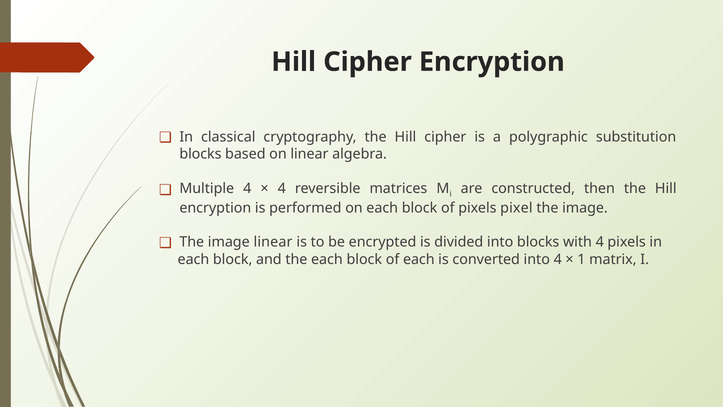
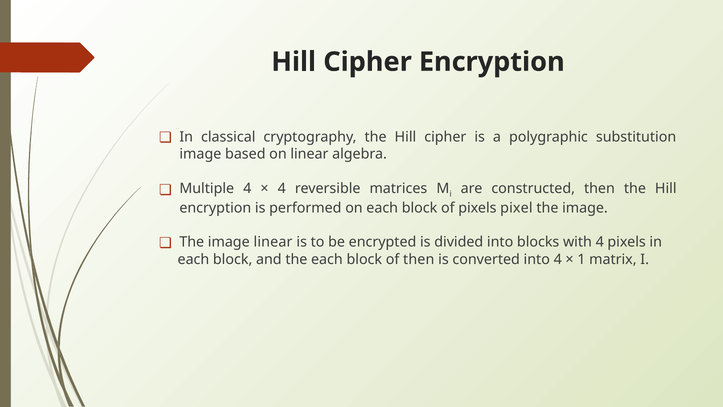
blocks at (200, 154): blocks -> image
of each: each -> then
